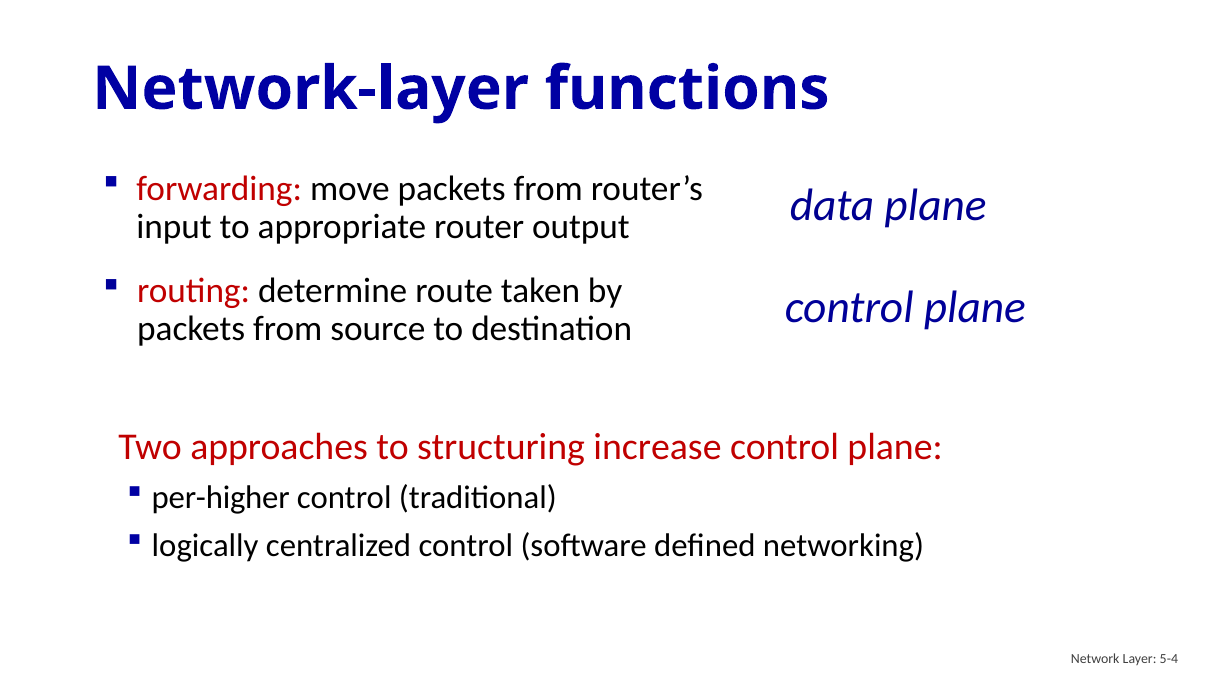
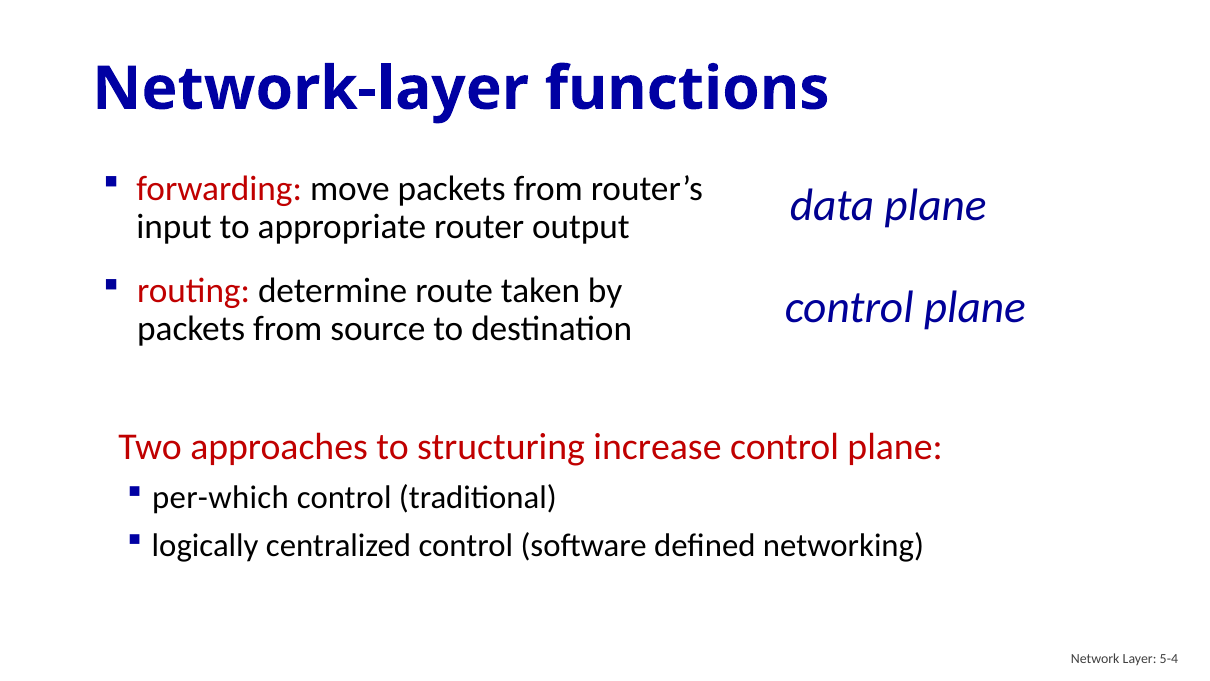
per-higher: per-higher -> per-which
